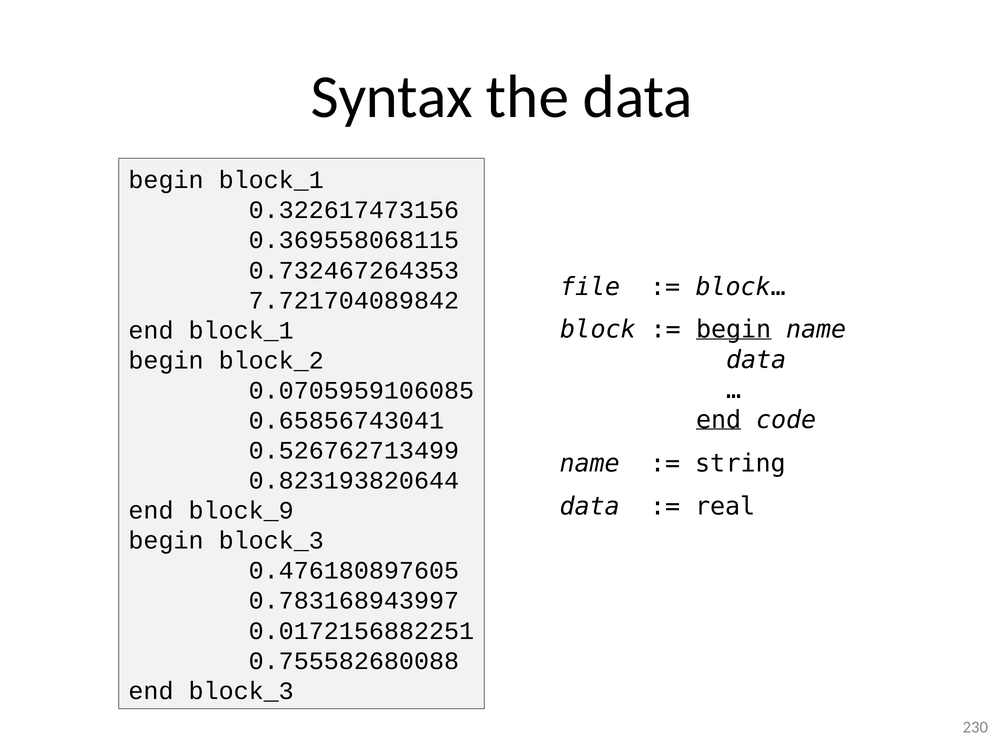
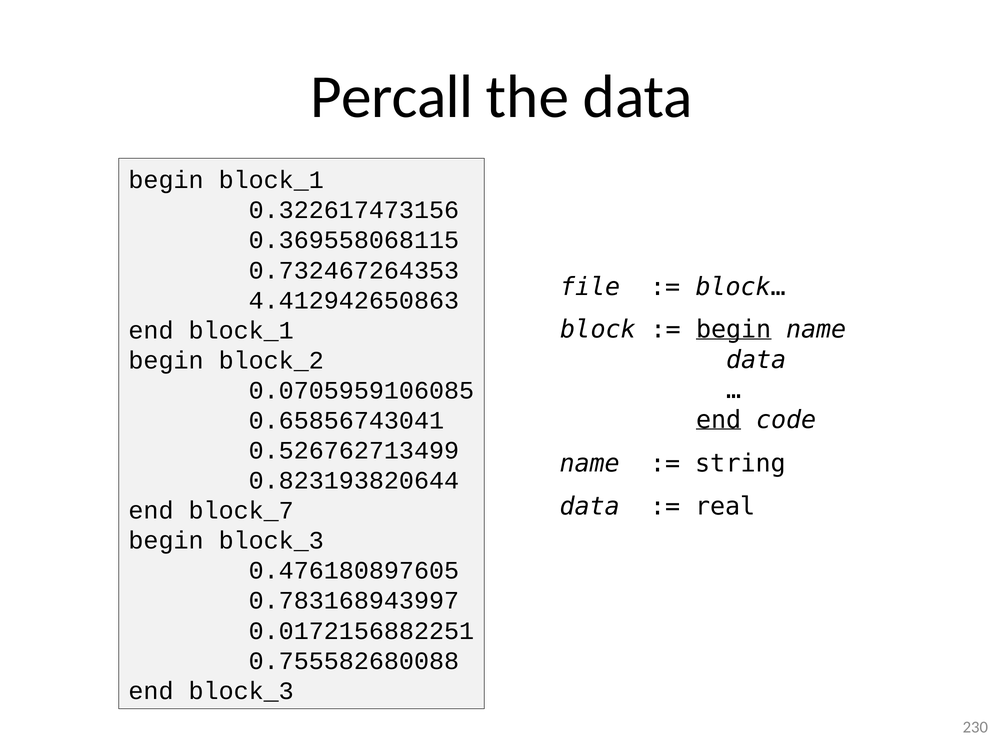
Syntax: Syntax -> Percall
7.721704089842: 7.721704089842 -> 4.412942650863
block_9: block_9 -> block_7
